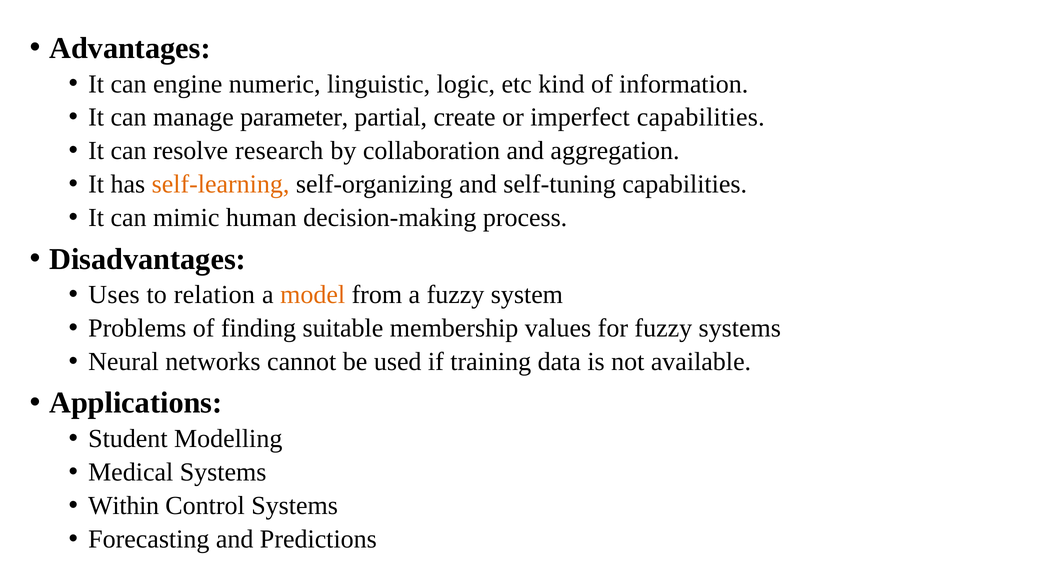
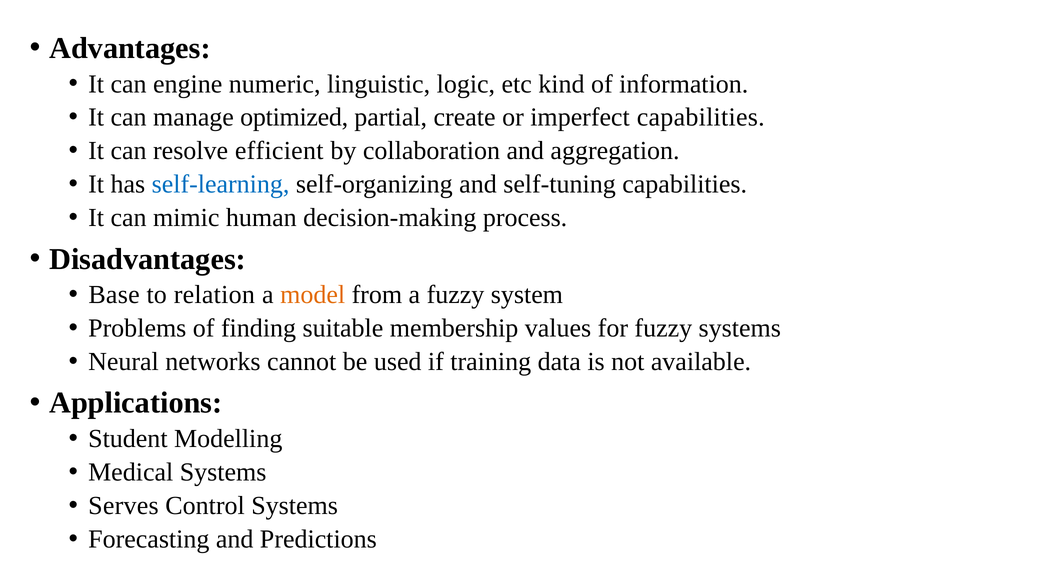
parameter: parameter -> optimized
research: research -> efficient
self-learning colour: orange -> blue
Uses: Uses -> Base
Within: Within -> Serves
